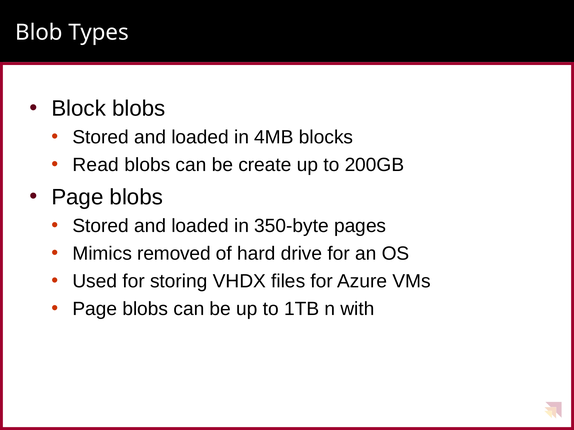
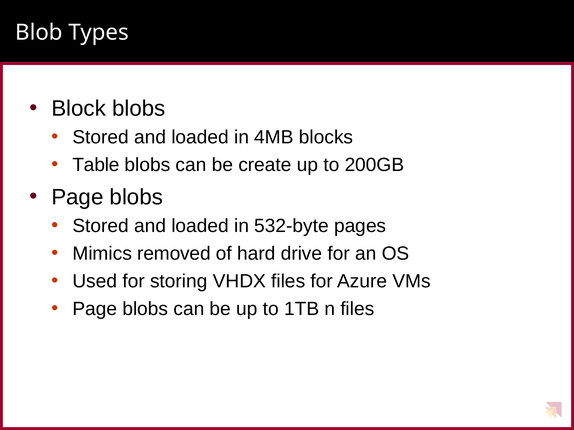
Read: Read -> Table
350-byte: 350-byte -> 532-byte
n with: with -> files
